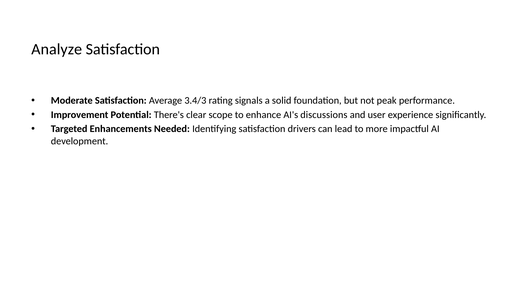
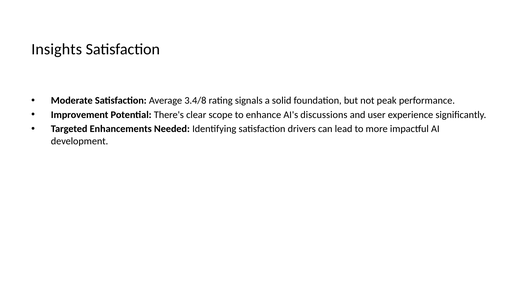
Analyze: Analyze -> Insights
3.4/3: 3.4/3 -> 3.4/8
